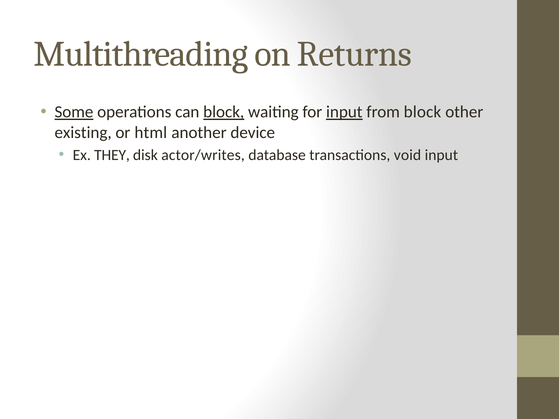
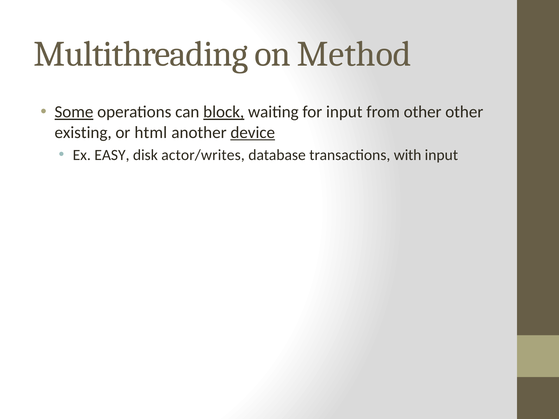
Returns: Returns -> Method
input at (344, 112) underline: present -> none
from block: block -> other
device underline: none -> present
THEY: THEY -> EASY
void: void -> with
